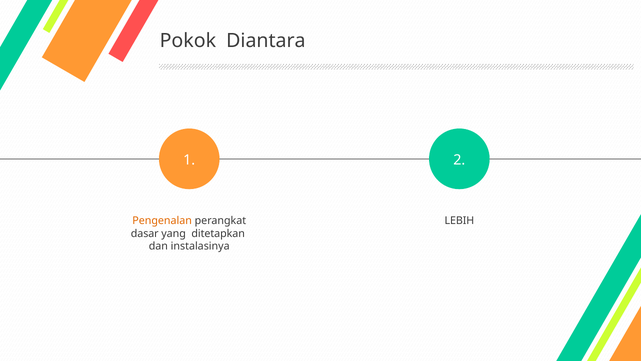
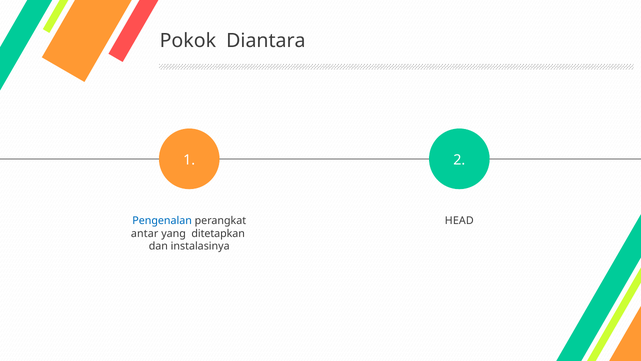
Pengenalan colour: orange -> blue
LEBIH: LEBIH -> HEAD
dasar: dasar -> antar
